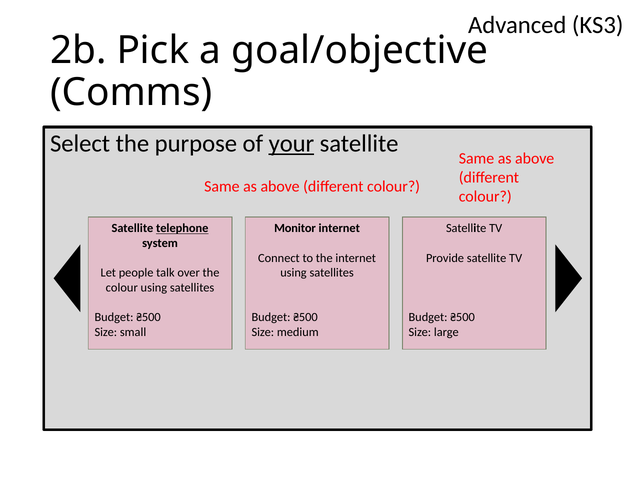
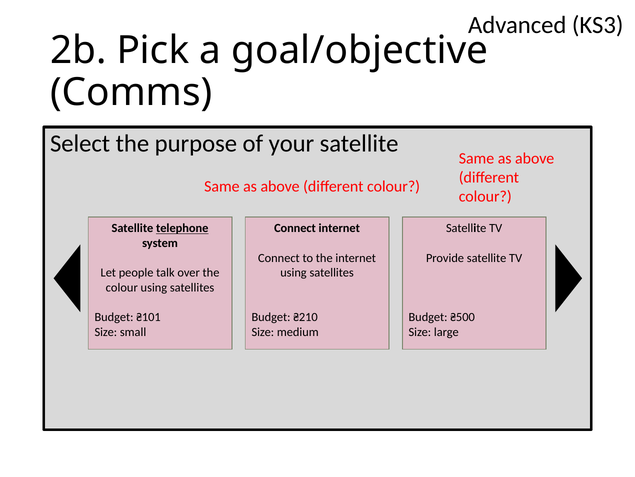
your underline: present -> none
Monitor at (295, 228): Monitor -> Connect
₴500 at (149, 317): ₴500 -> ₴101
₴500 at (306, 317): ₴500 -> ₴210
